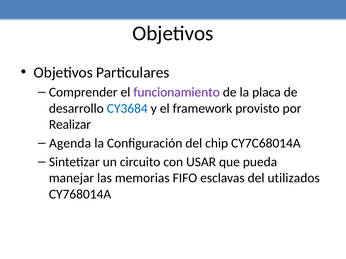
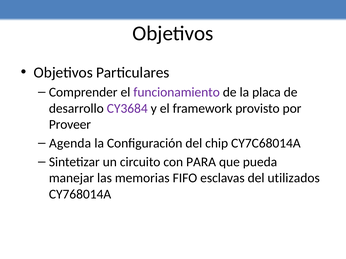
CY3684 colour: blue -> purple
Realizar: Realizar -> Proveer
USAR: USAR -> PARA
